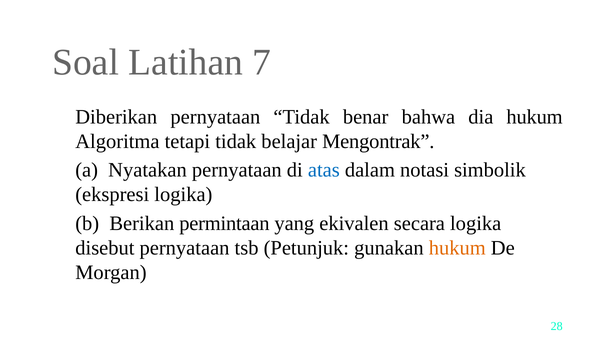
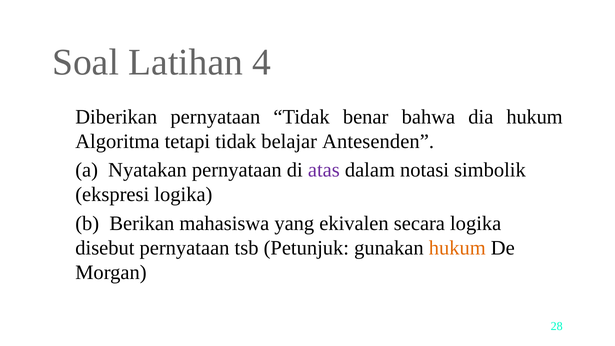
7: 7 -> 4
Mengontrak: Mengontrak -> Antesenden
atas colour: blue -> purple
permintaan: permintaan -> mahasiswa
